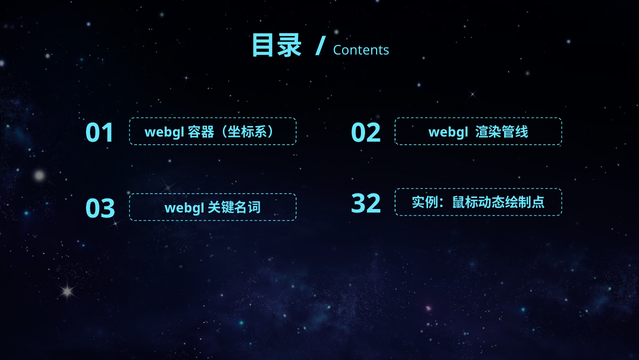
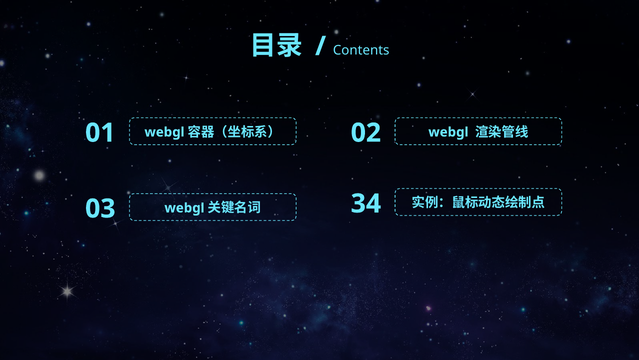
32: 32 -> 34
